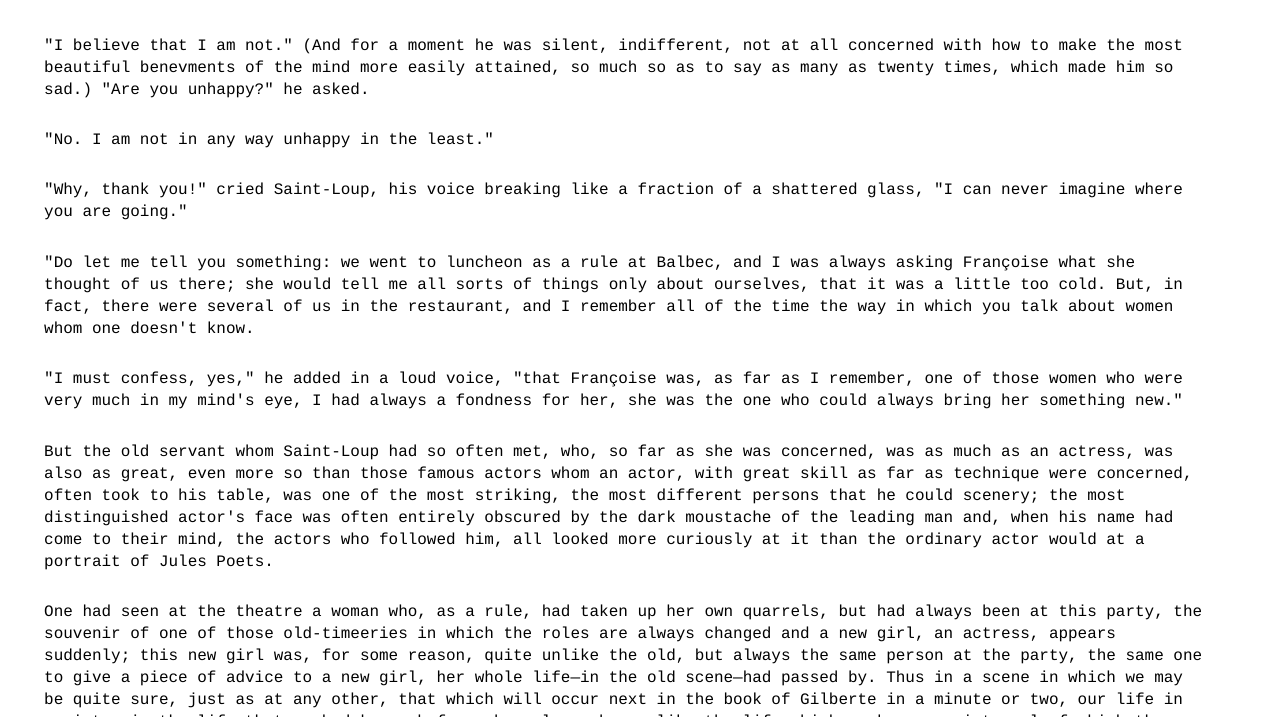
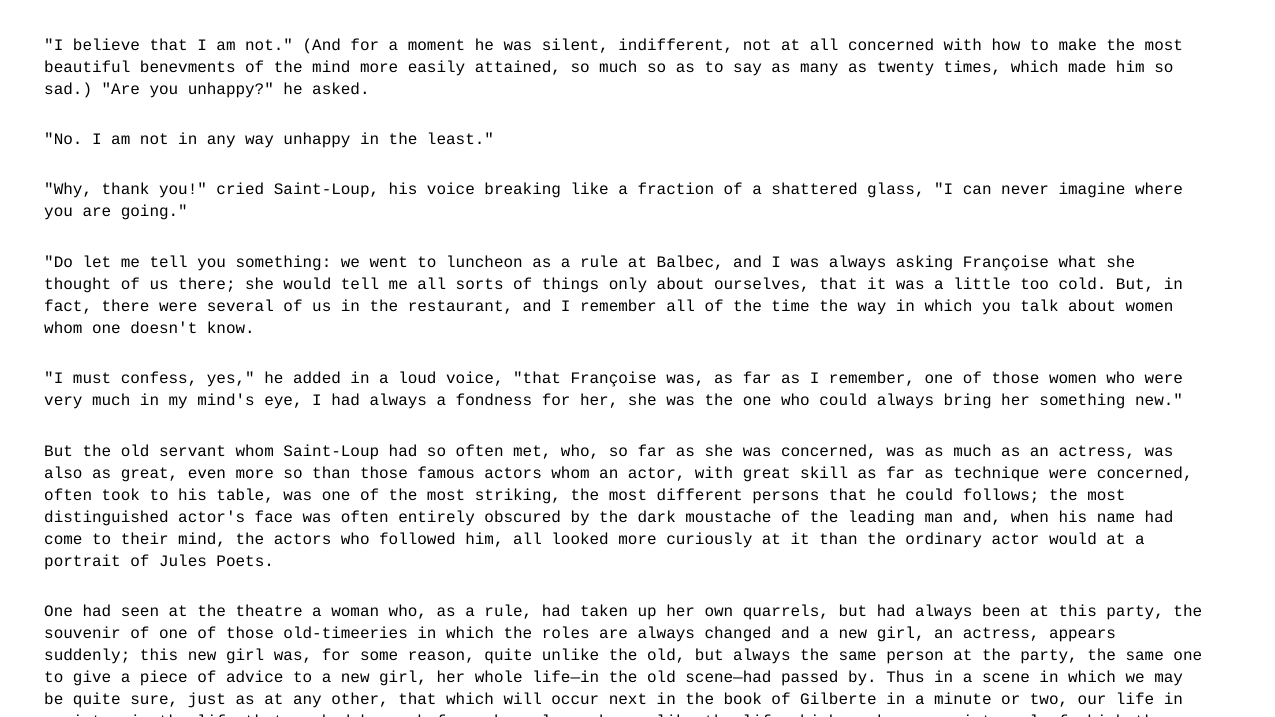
scenery: scenery -> follows
